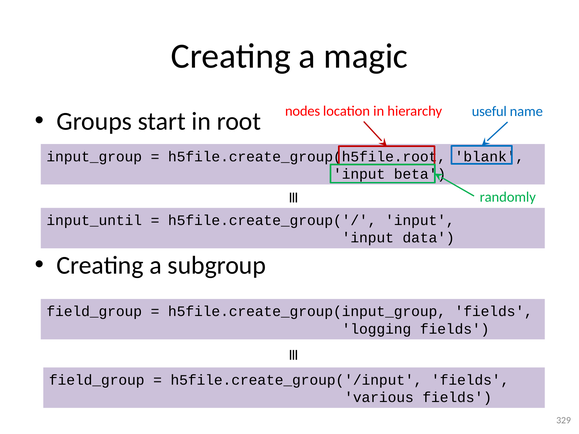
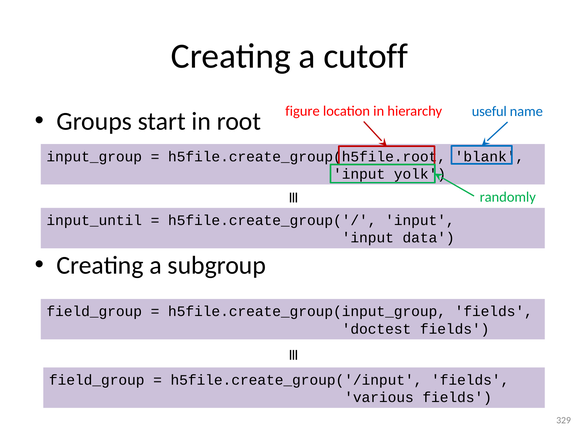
magic: magic -> cutoff
nodes: nodes -> figure
beta: beta -> yolk
logging: logging -> doctest
